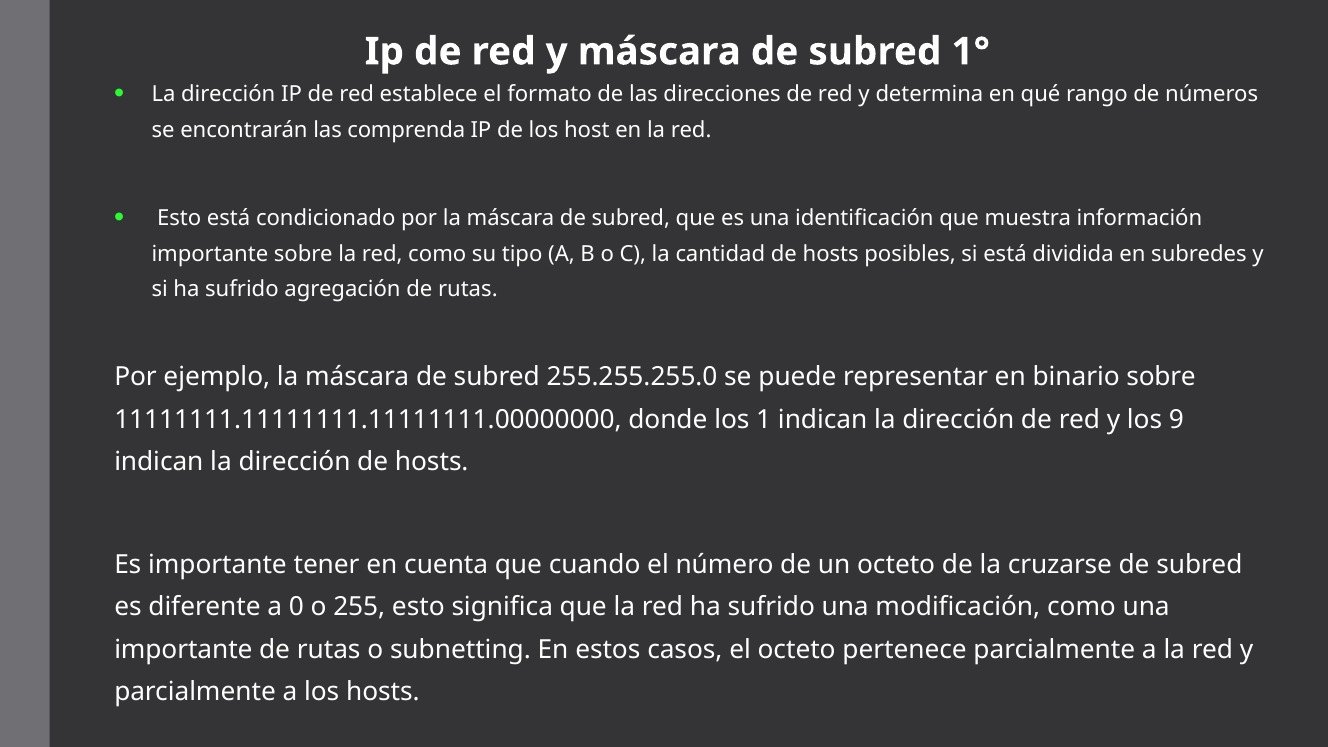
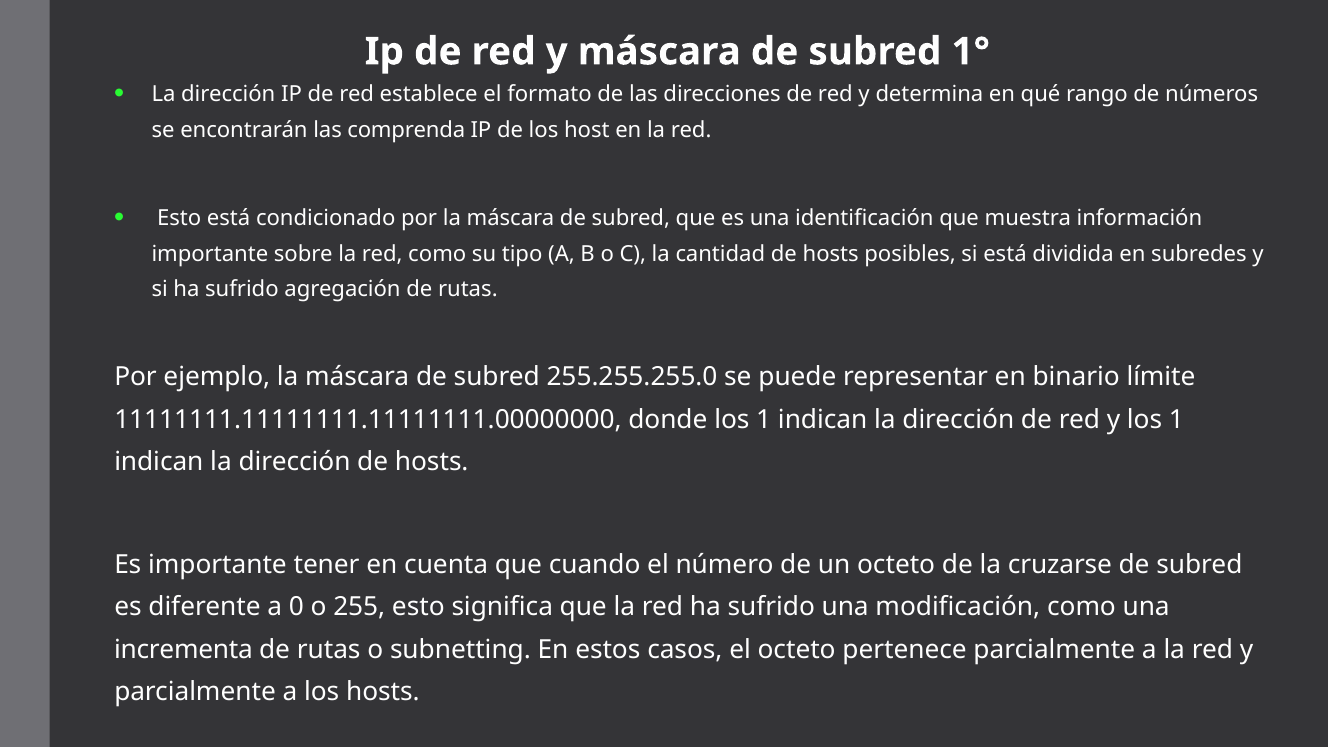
binario sobre: sobre -> límite
y los 9: 9 -> 1
importante at (183, 650): importante -> incrementa
